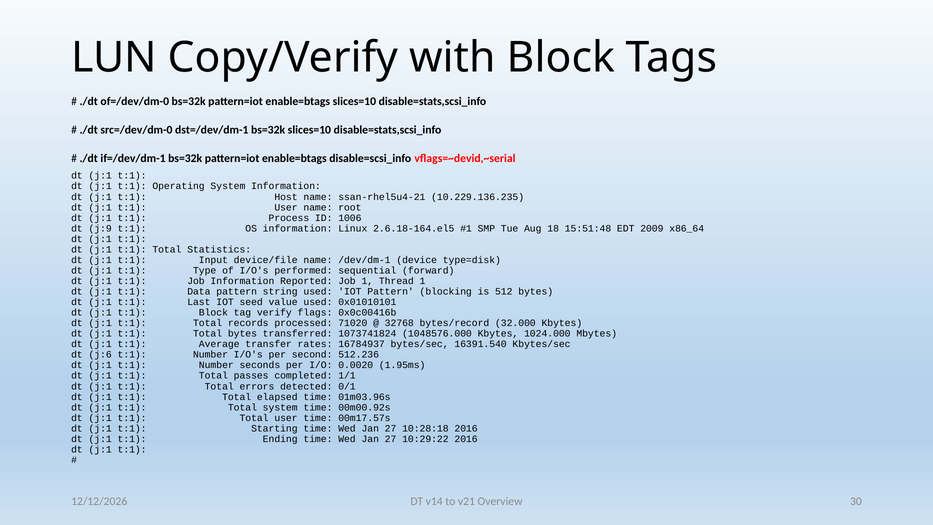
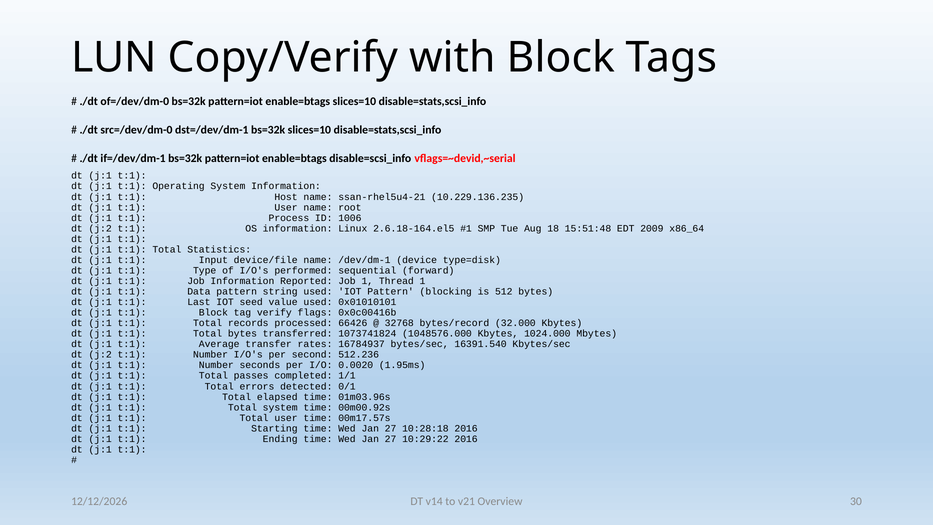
j:9 at (100, 228): j:9 -> j:2
71020: 71020 -> 66426
j:6 at (100, 355): j:6 -> j:2
